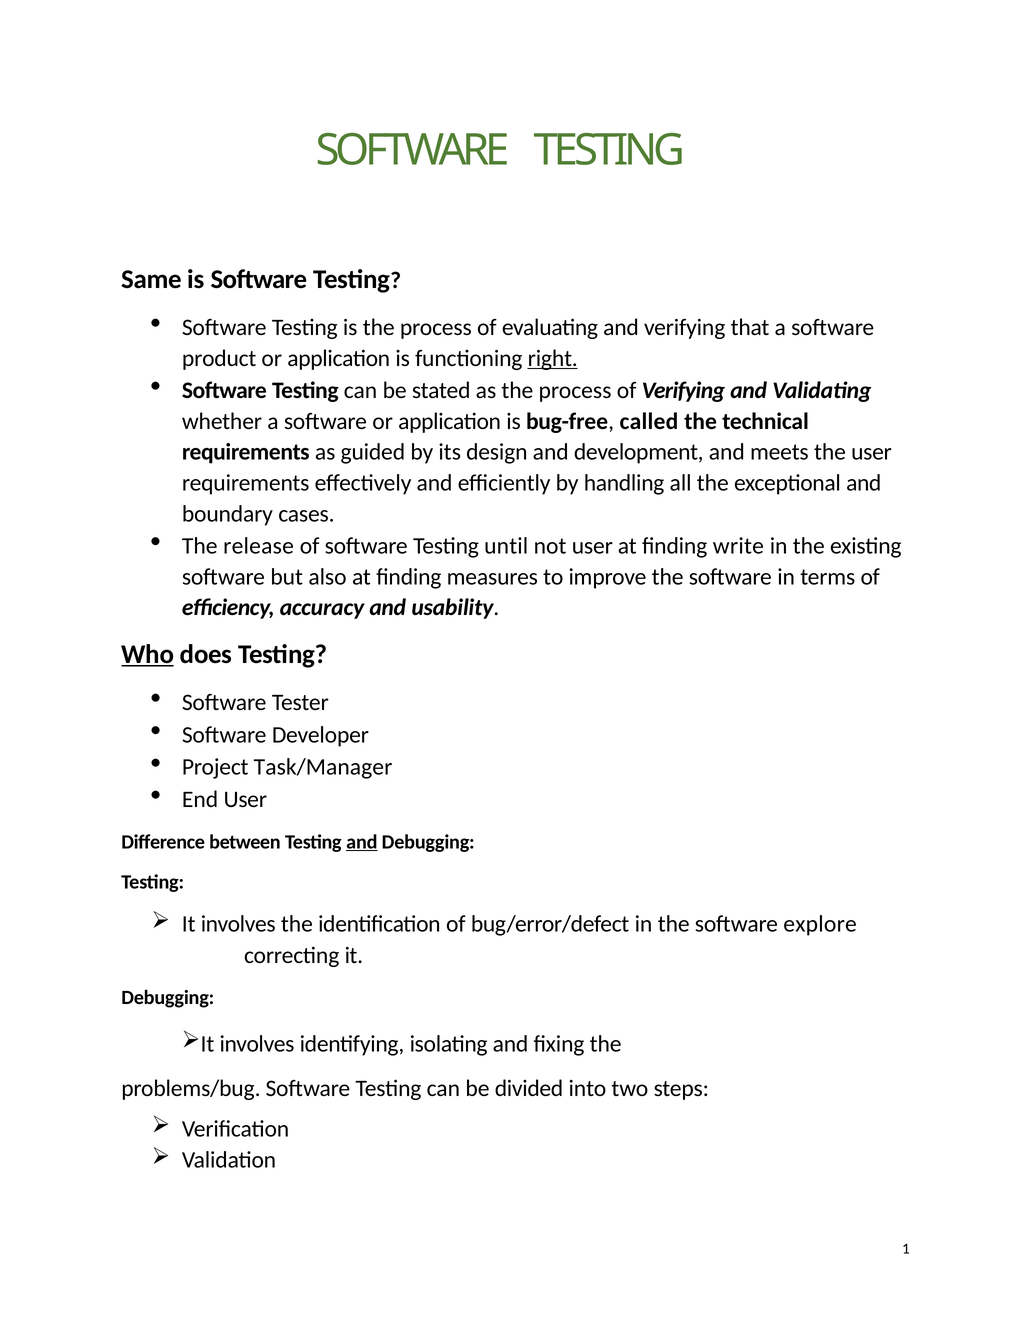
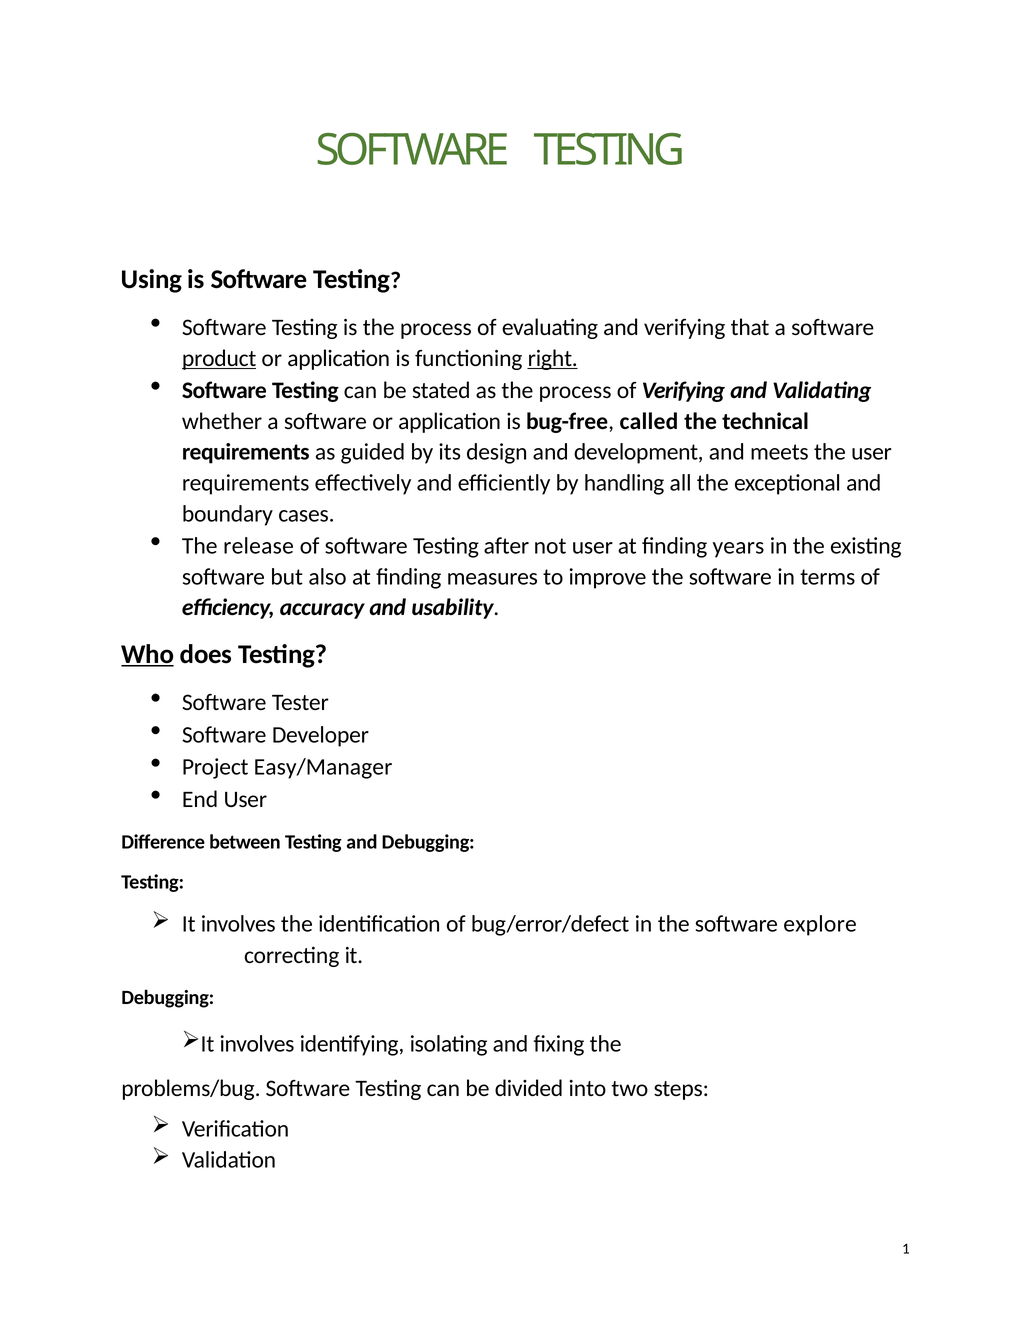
Same: Same -> Using
product underline: none -> present
until: until -> after
write: write -> years
Task/Manager: Task/Manager -> Easy/Manager
and at (362, 842) underline: present -> none
